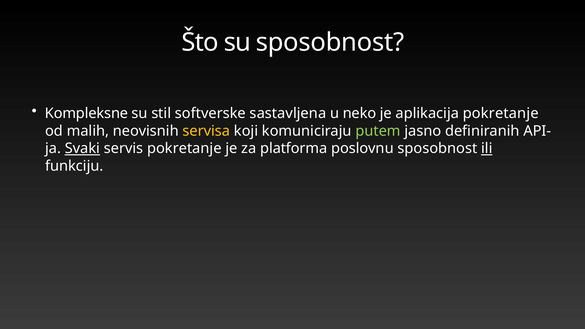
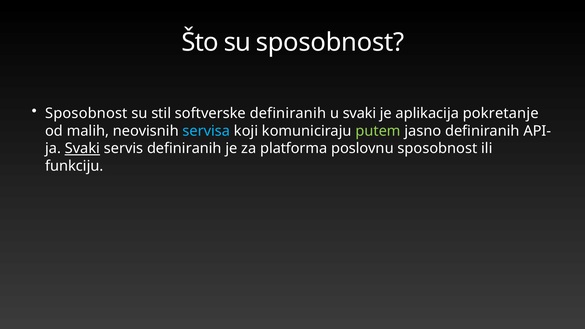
Kompleksne at (86, 113): Kompleksne -> Sposobnost
softverske sastavljena: sastavljena -> definiranih
u neko: neko -> svaki
servisa colour: yellow -> light blue
servis pokretanje: pokretanje -> definiranih
ili underline: present -> none
